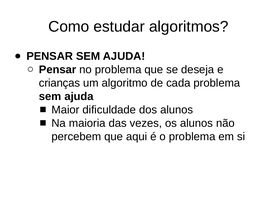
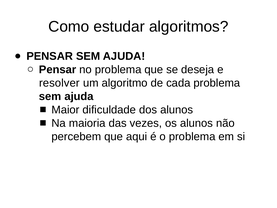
crianças: crianças -> resolver
